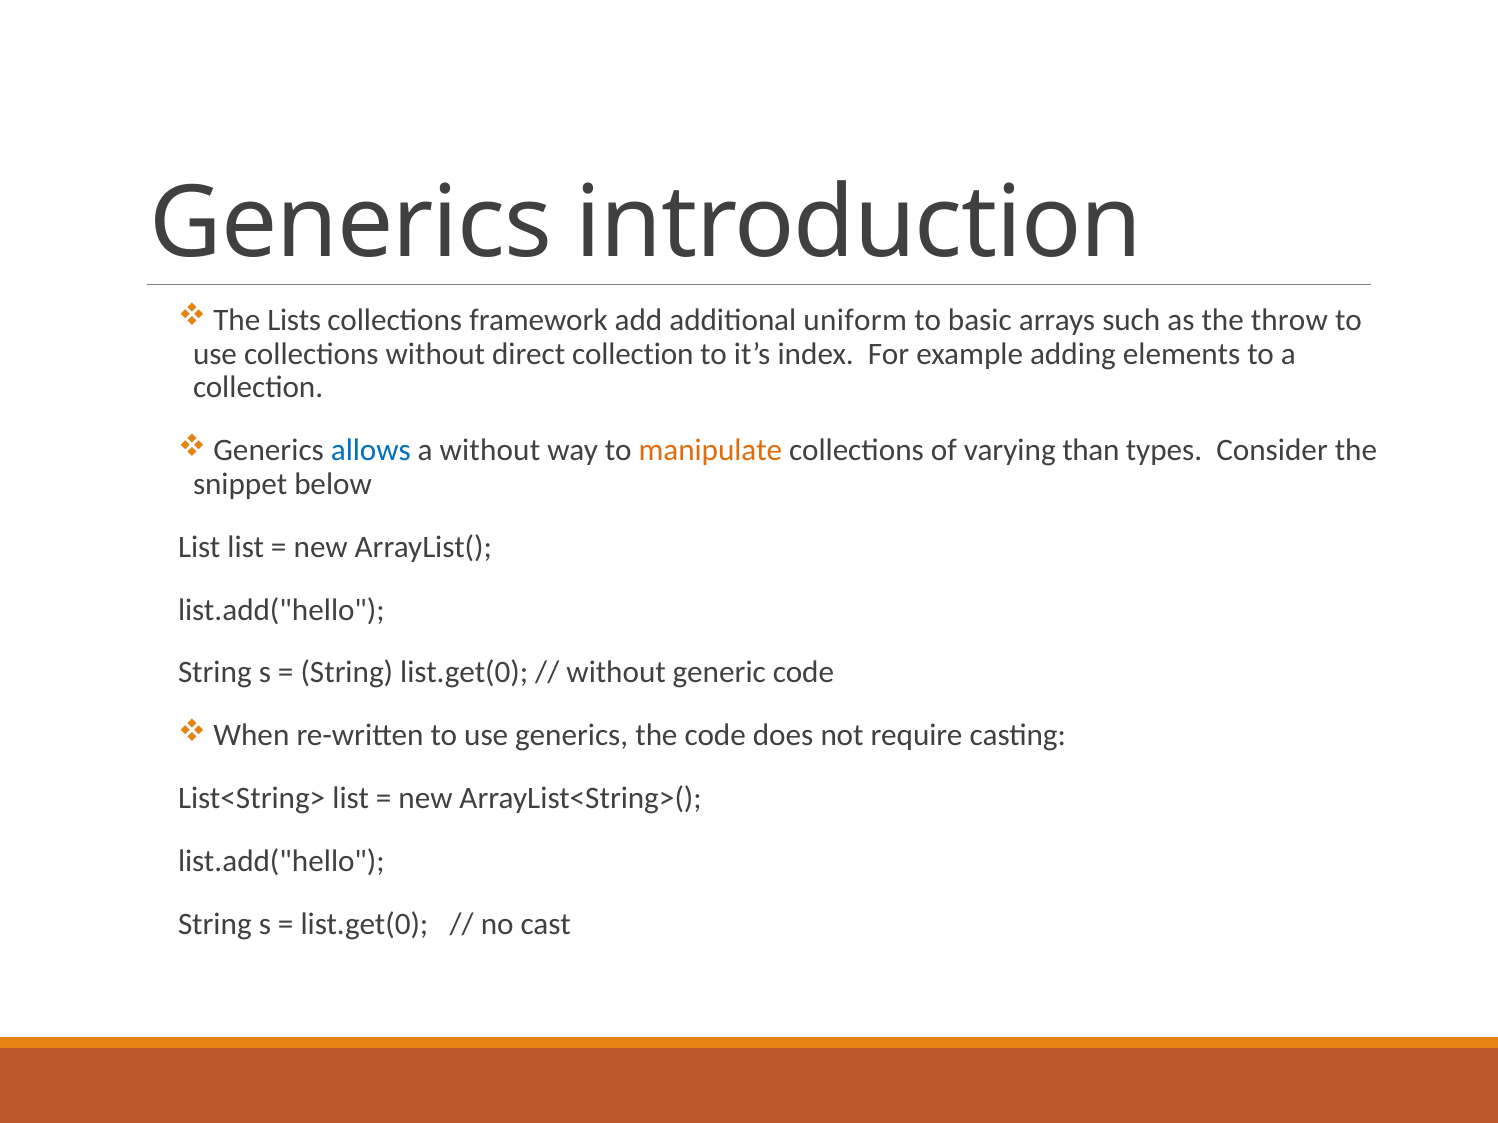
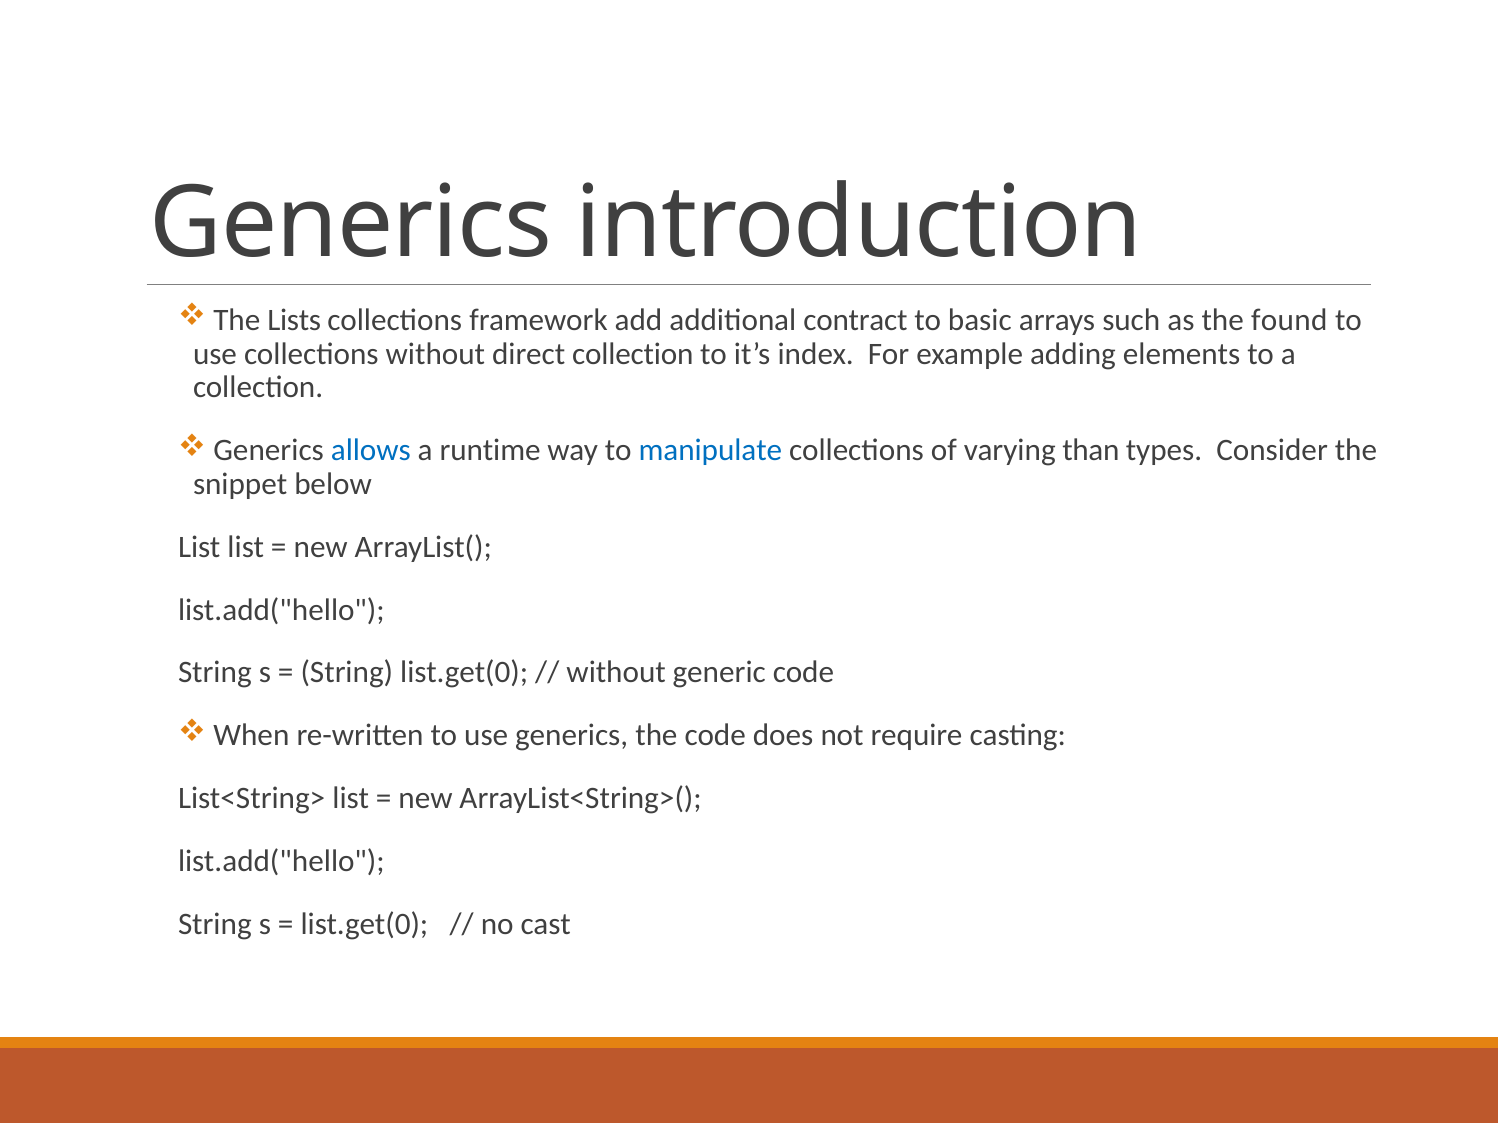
uniform: uniform -> contract
throw: throw -> found
a without: without -> runtime
manipulate colour: orange -> blue
